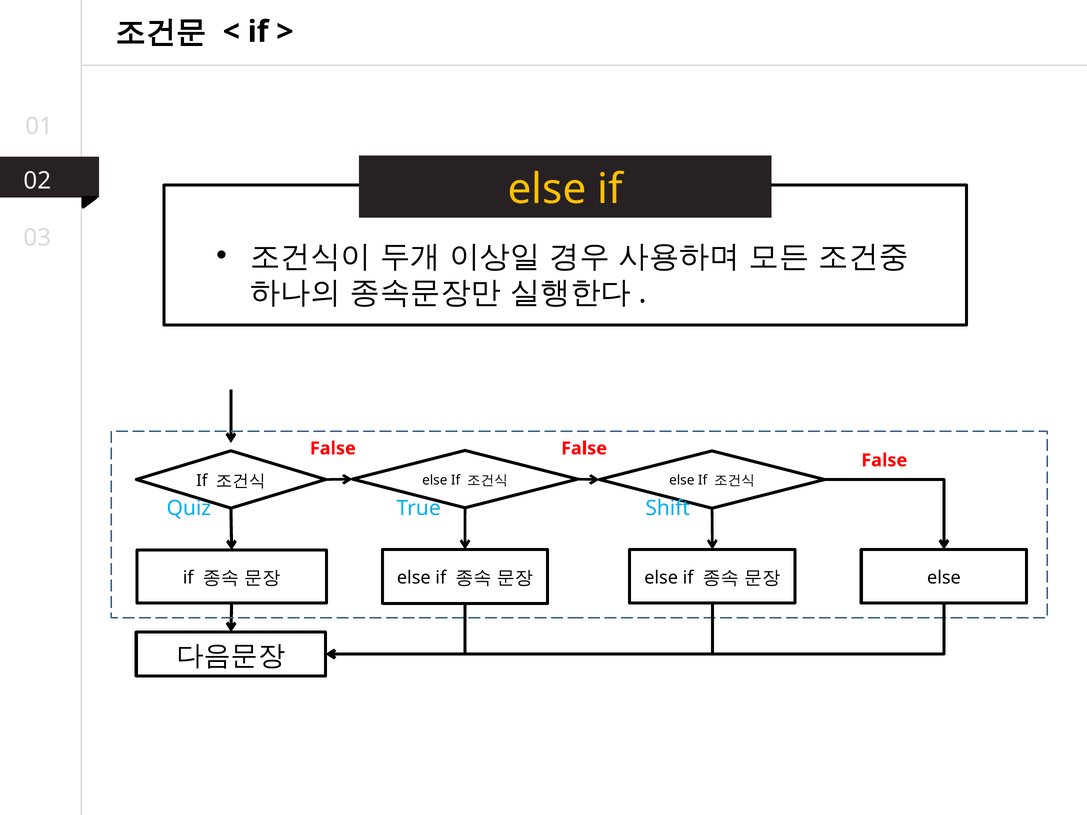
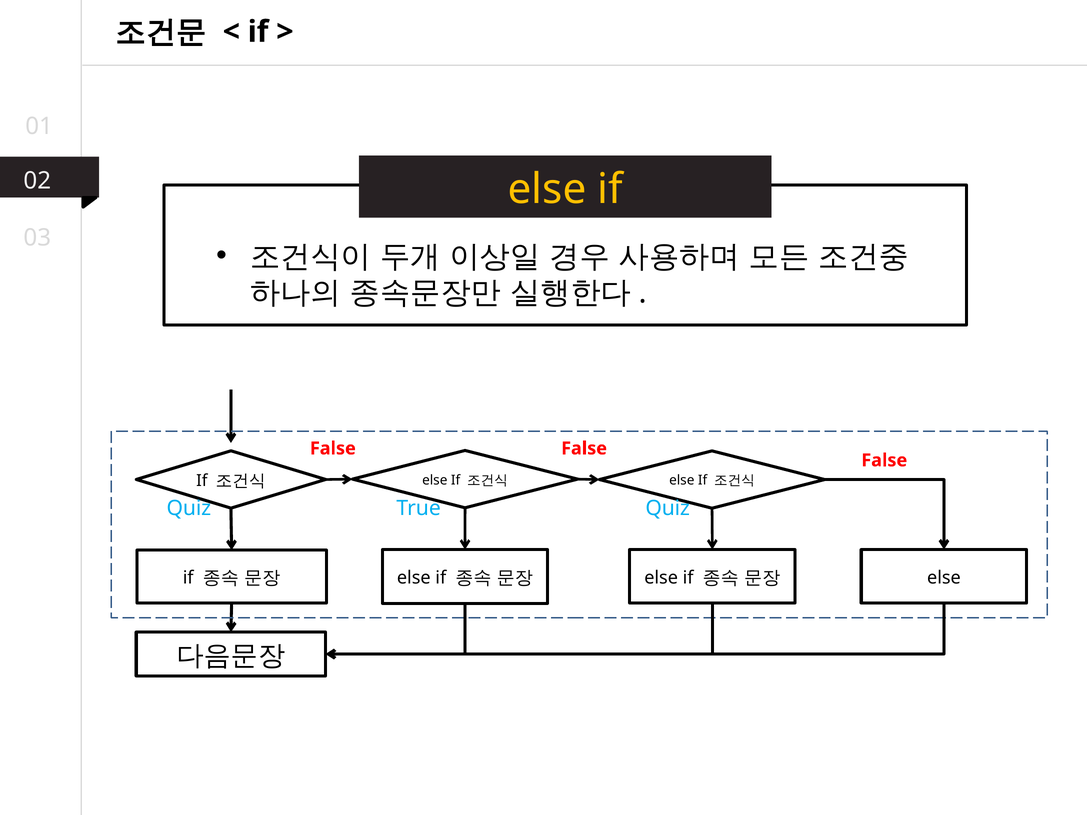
True Shift: Shift -> Quiz
